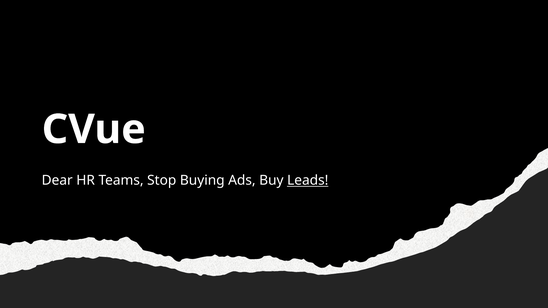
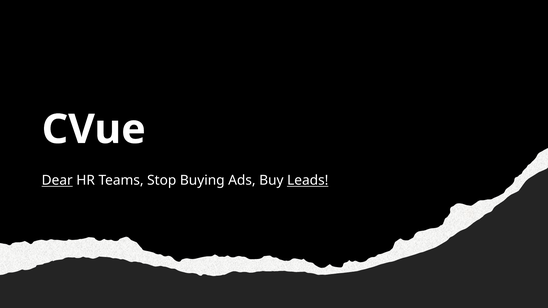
Dear underline: none -> present
